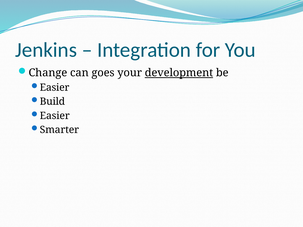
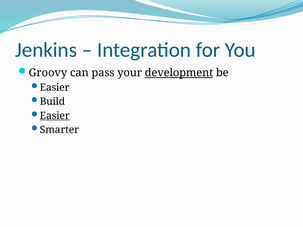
Change: Change -> Groovy
goes: goes -> pass
Easier at (55, 116) underline: none -> present
